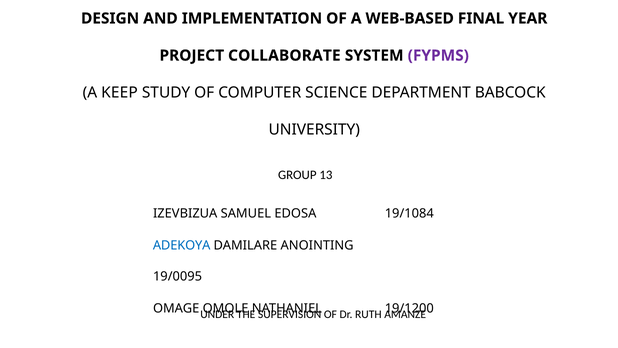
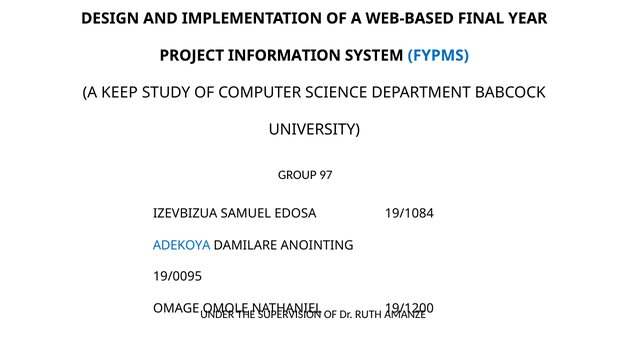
COLLABORATE: COLLABORATE -> INFORMATION
FYPMS colour: purple -> blue
13: 13 -> 97
